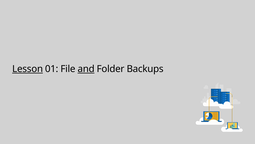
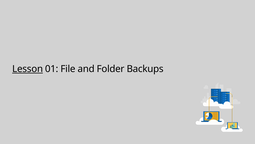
and underline: present -> none
